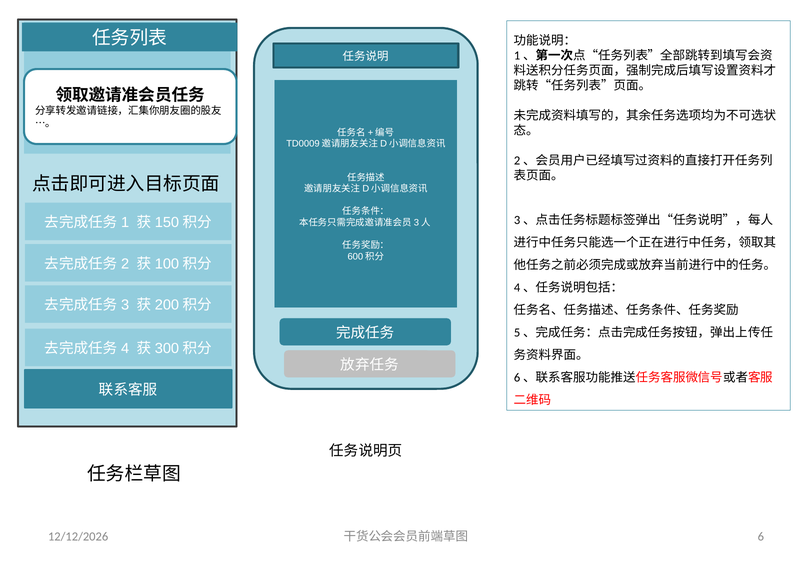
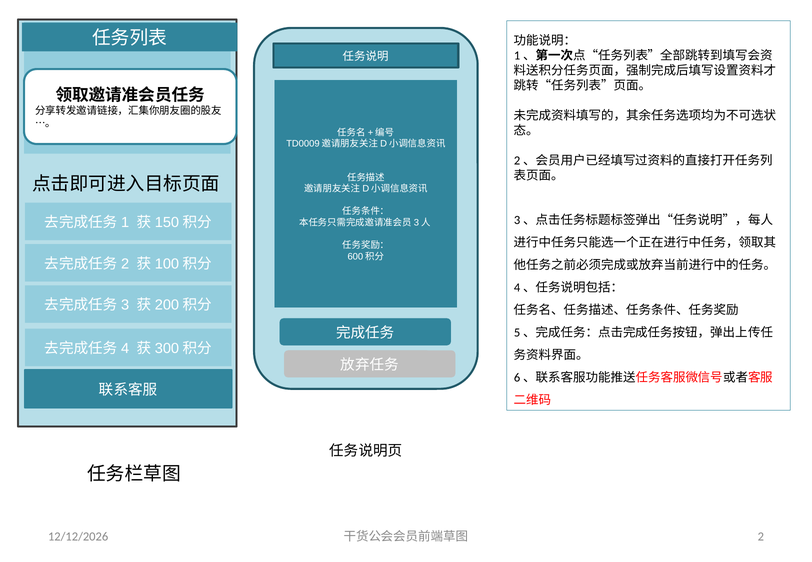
6: 6 -> 2
